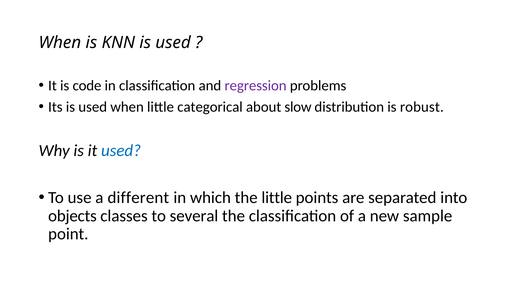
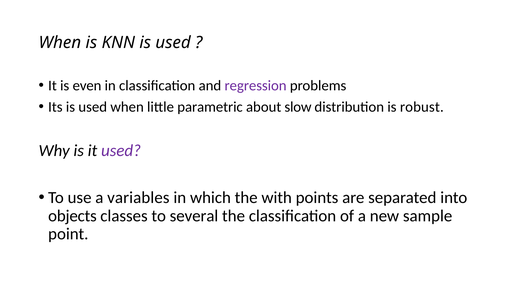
code: code -> even
categorical: categorical -> parametric
used at (121, 151) colour: blue -> purple
different: different -> variables
the little: little -> with
